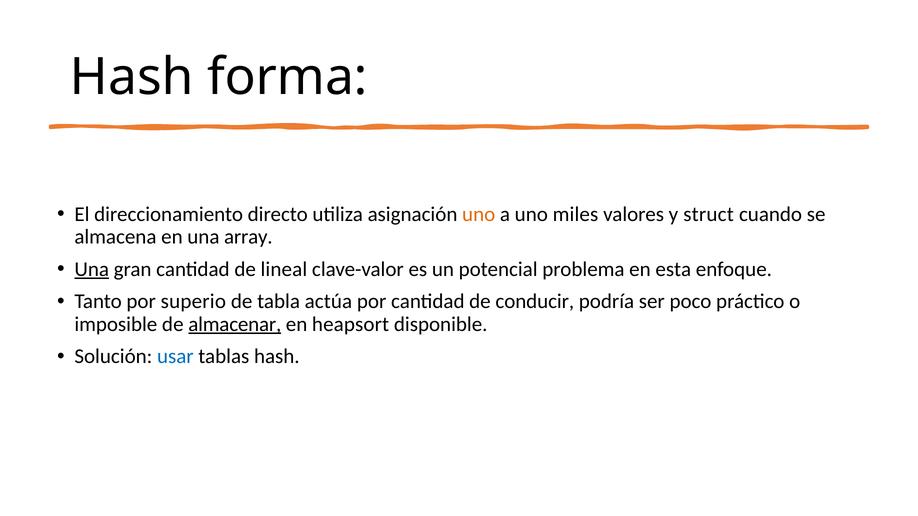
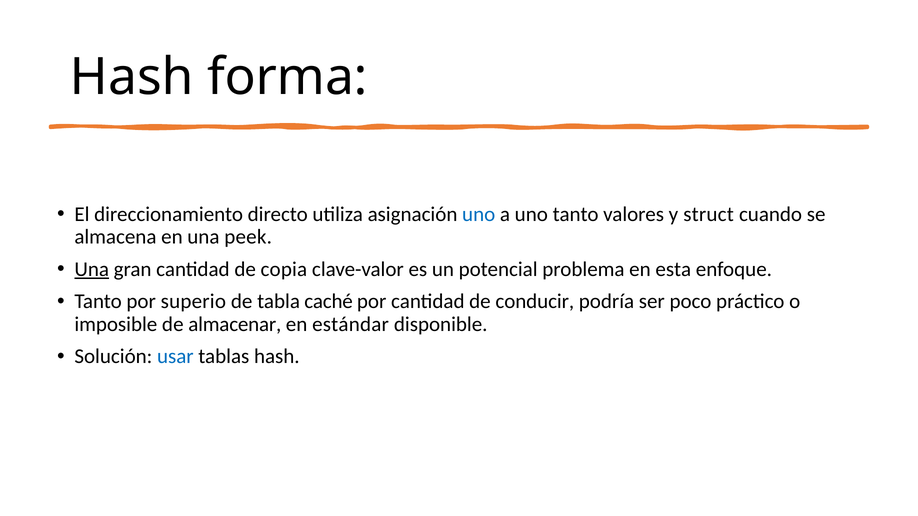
uno at (479, 214) colour: orange -> blue
uno miles: miles -> tanto
array: array -> peek
lineal: lineal -> copia
actúa: actúa -> caché
almacenar underline: present -> none
heapsort: heapsort -> estándar
